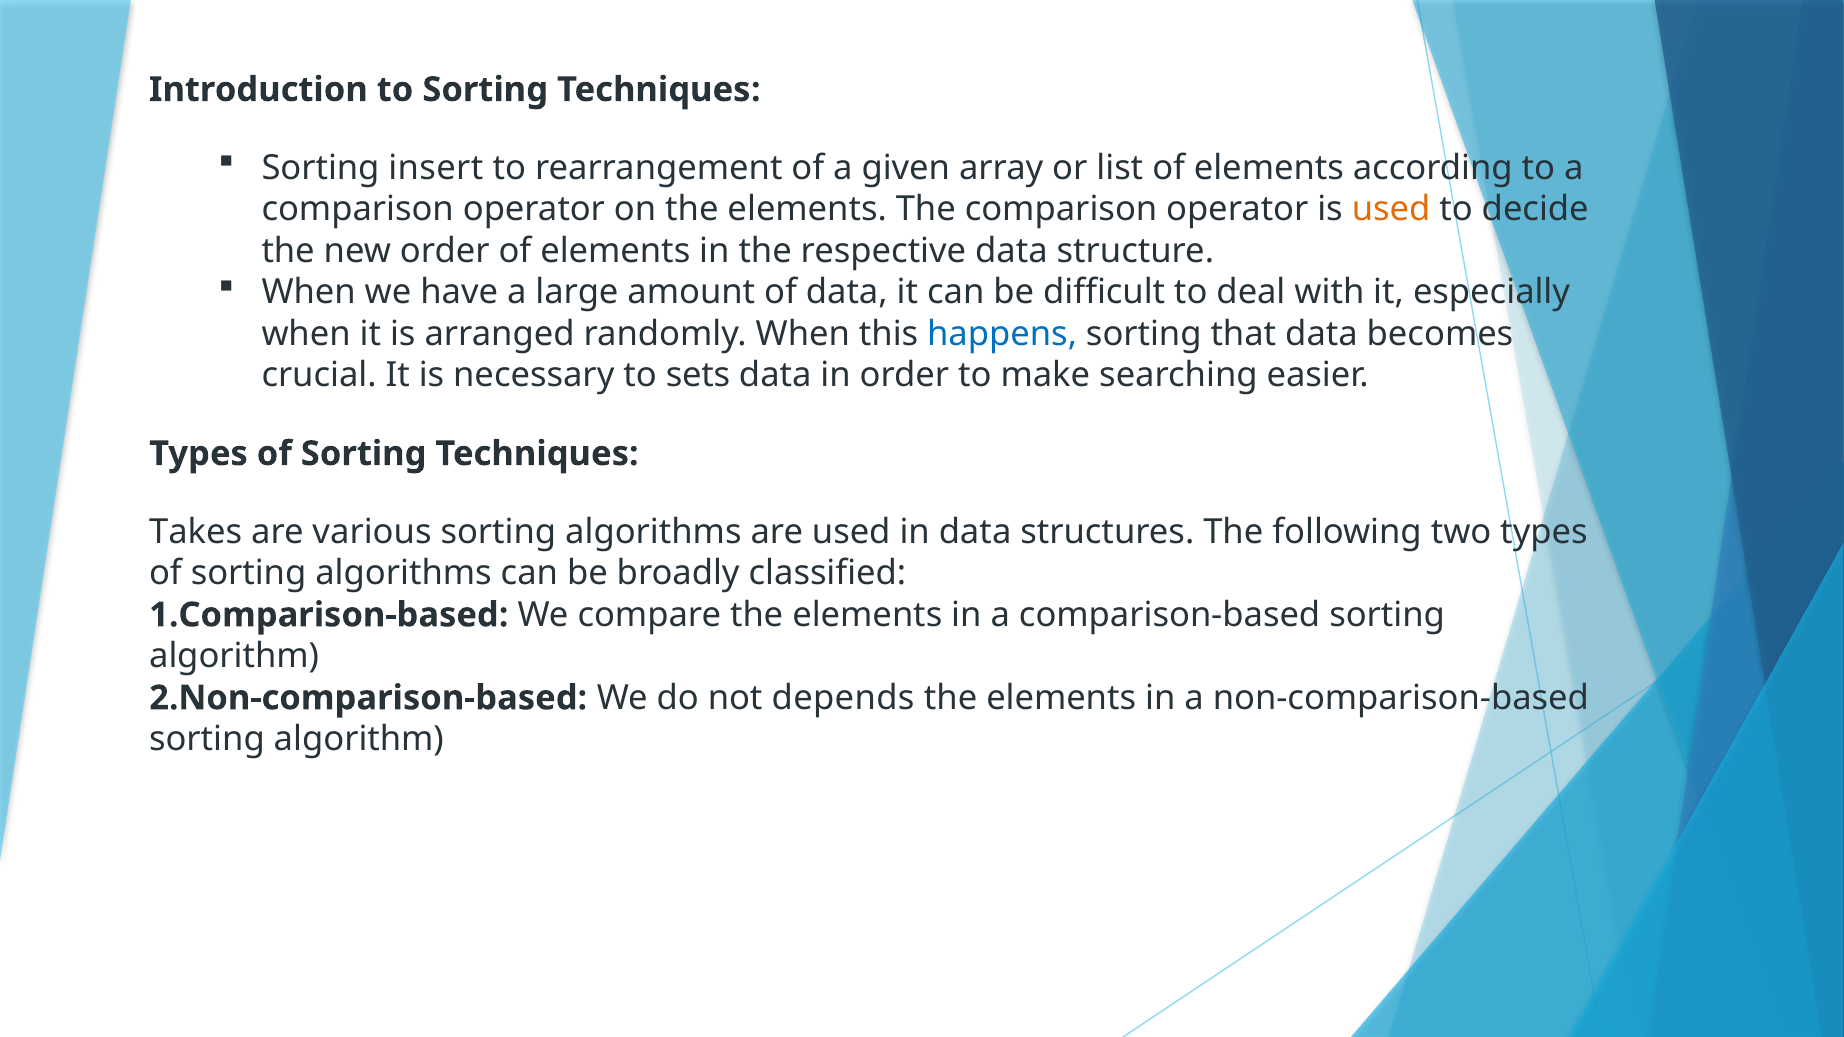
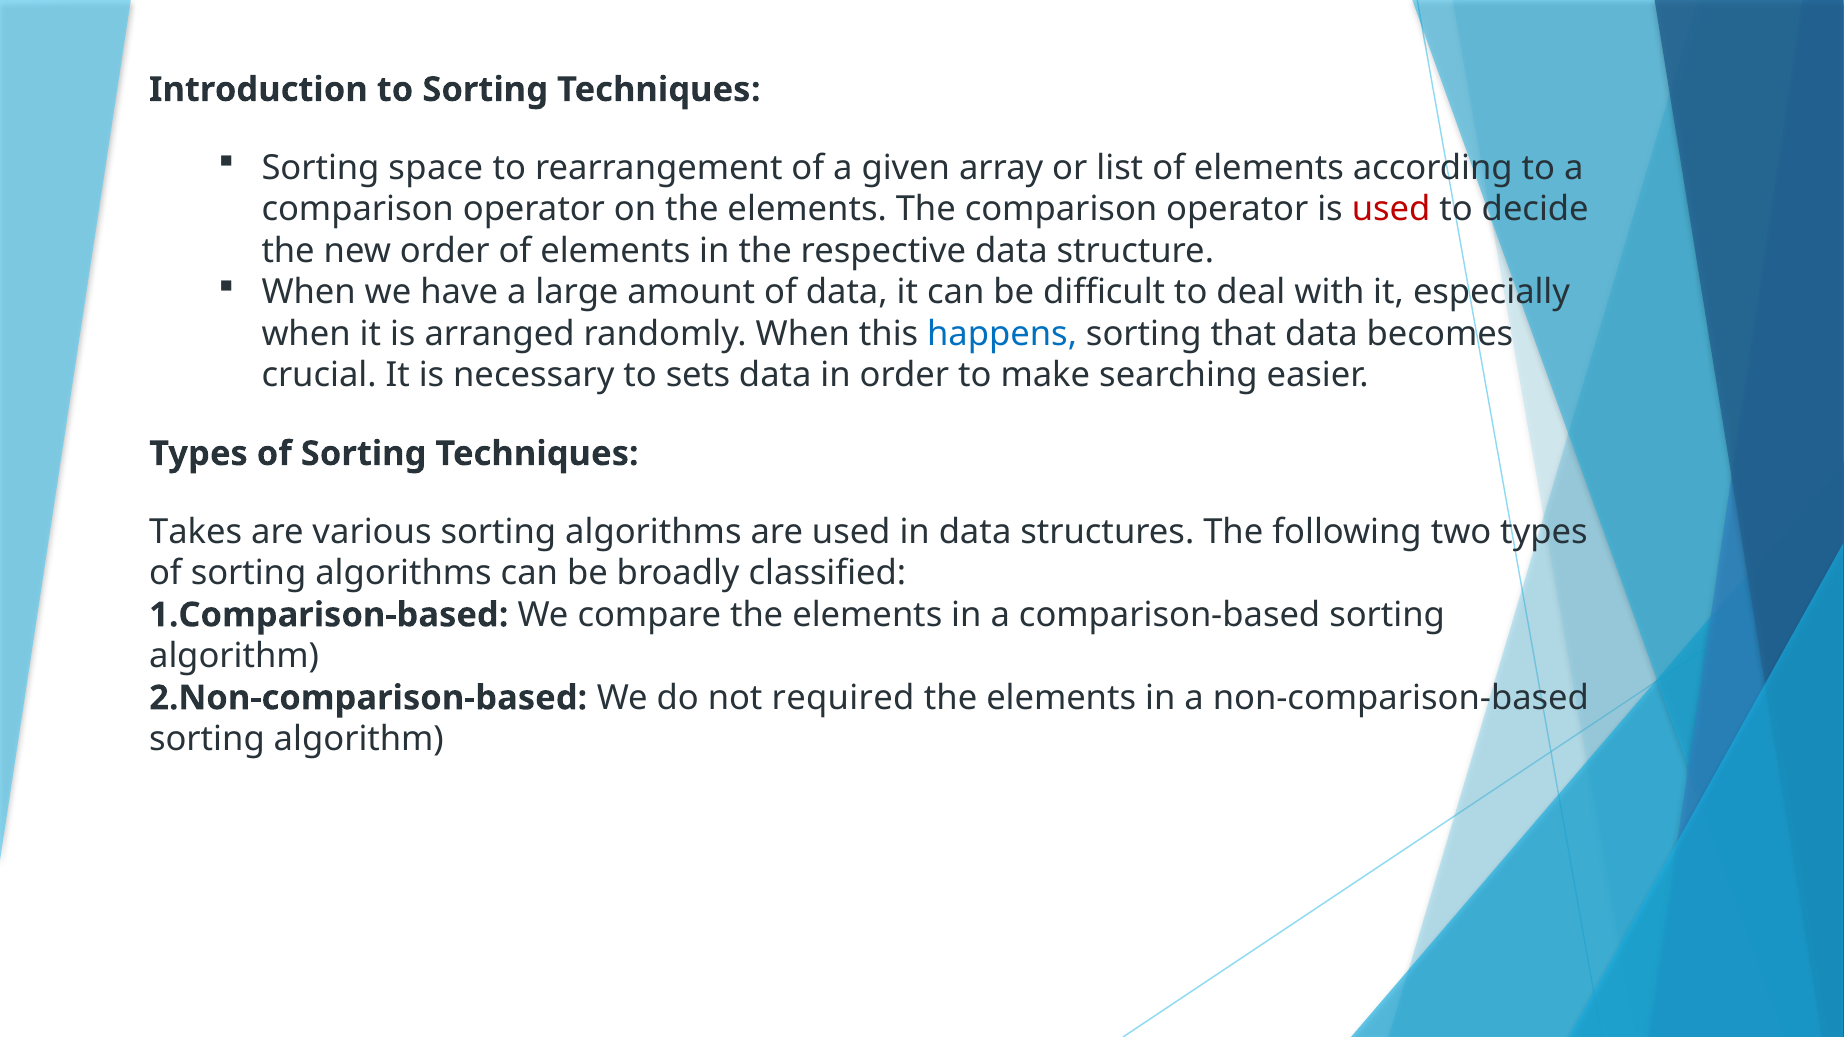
insert: insert -> space
used at (1391, 209) colour: orange -> red
depends: depends -> required
